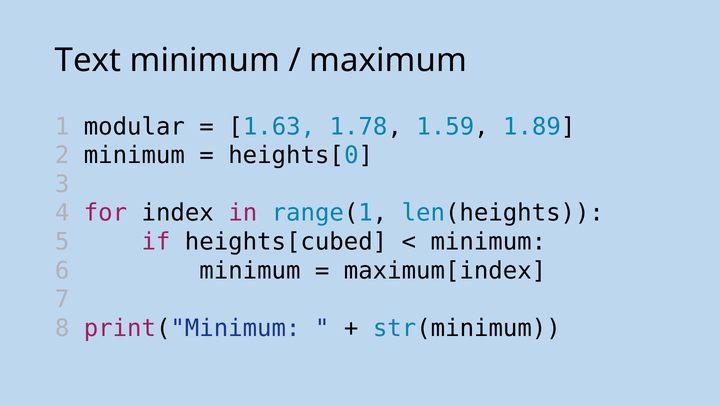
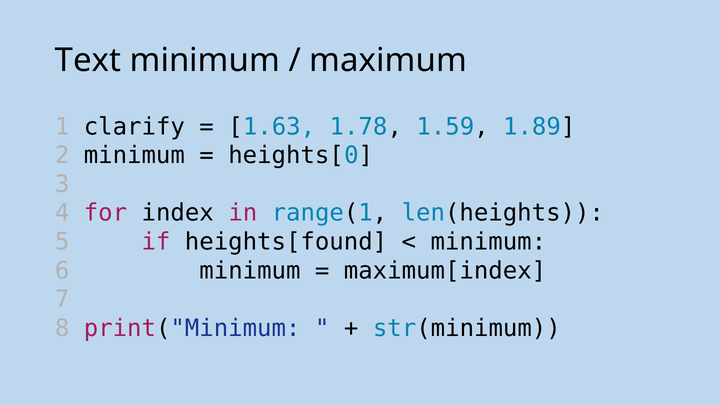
modular: modular -> clarify
heights[cubed: heights[cubed -> heights[found
